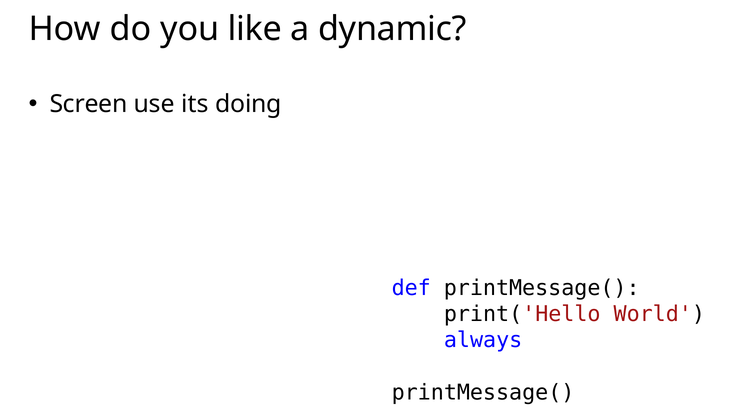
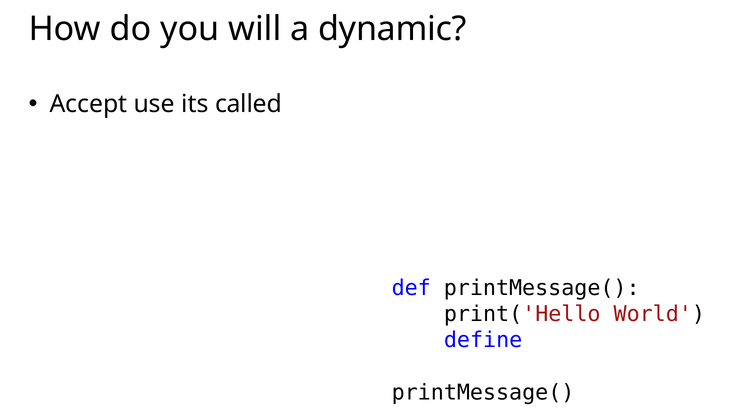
like: like -> will
Screen: Screen -> Accept
doing: doing -> called
always: always -> define
